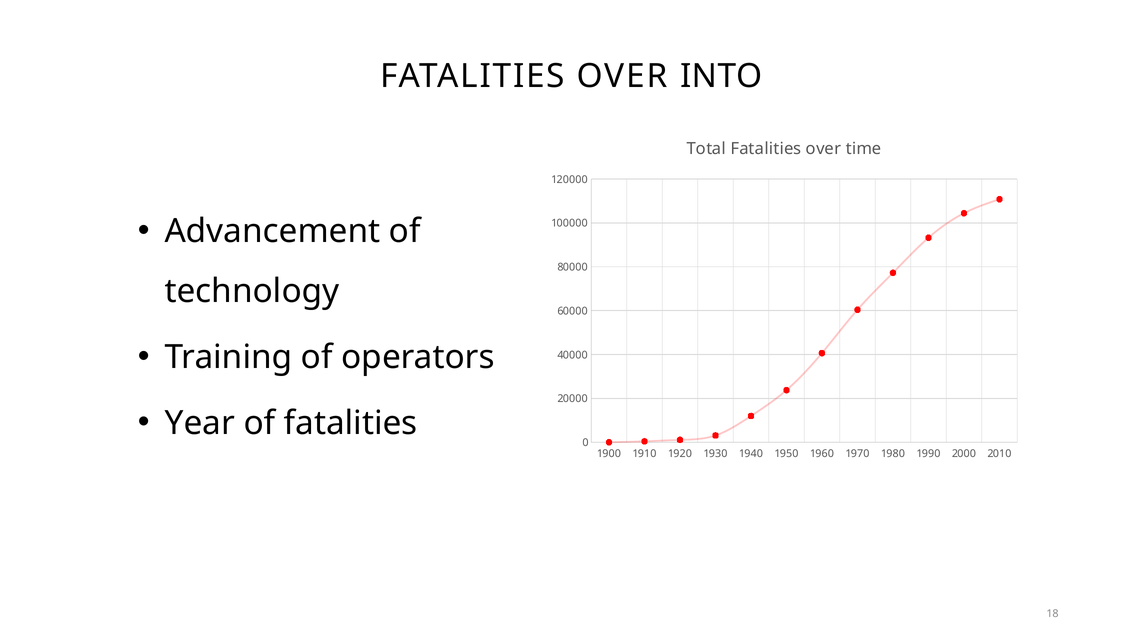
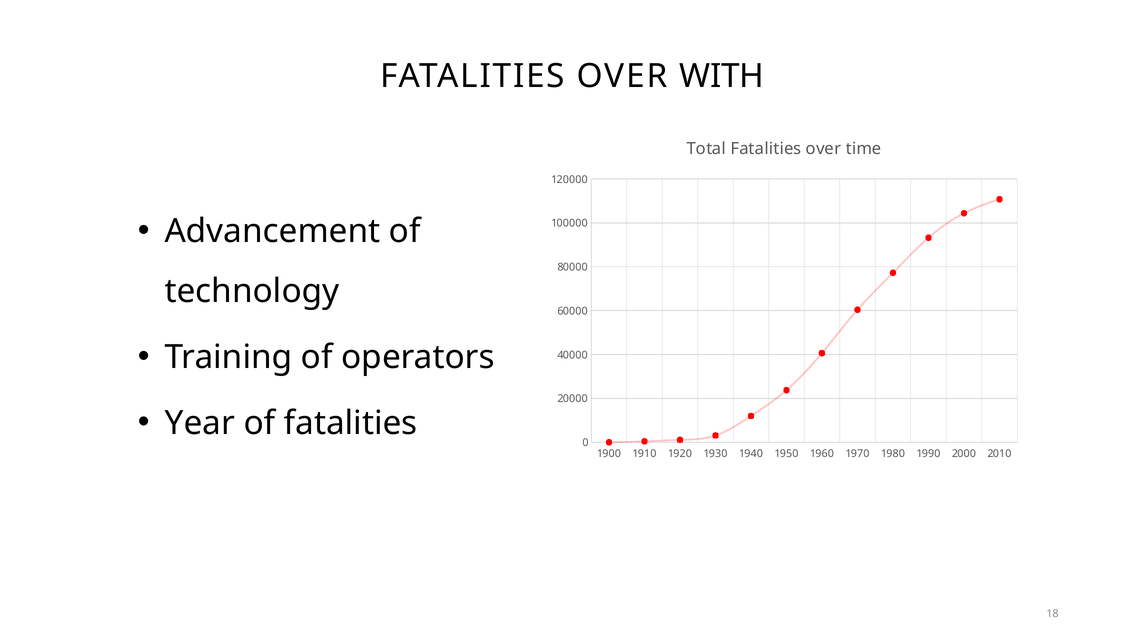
INTO: INTO -> WITH
